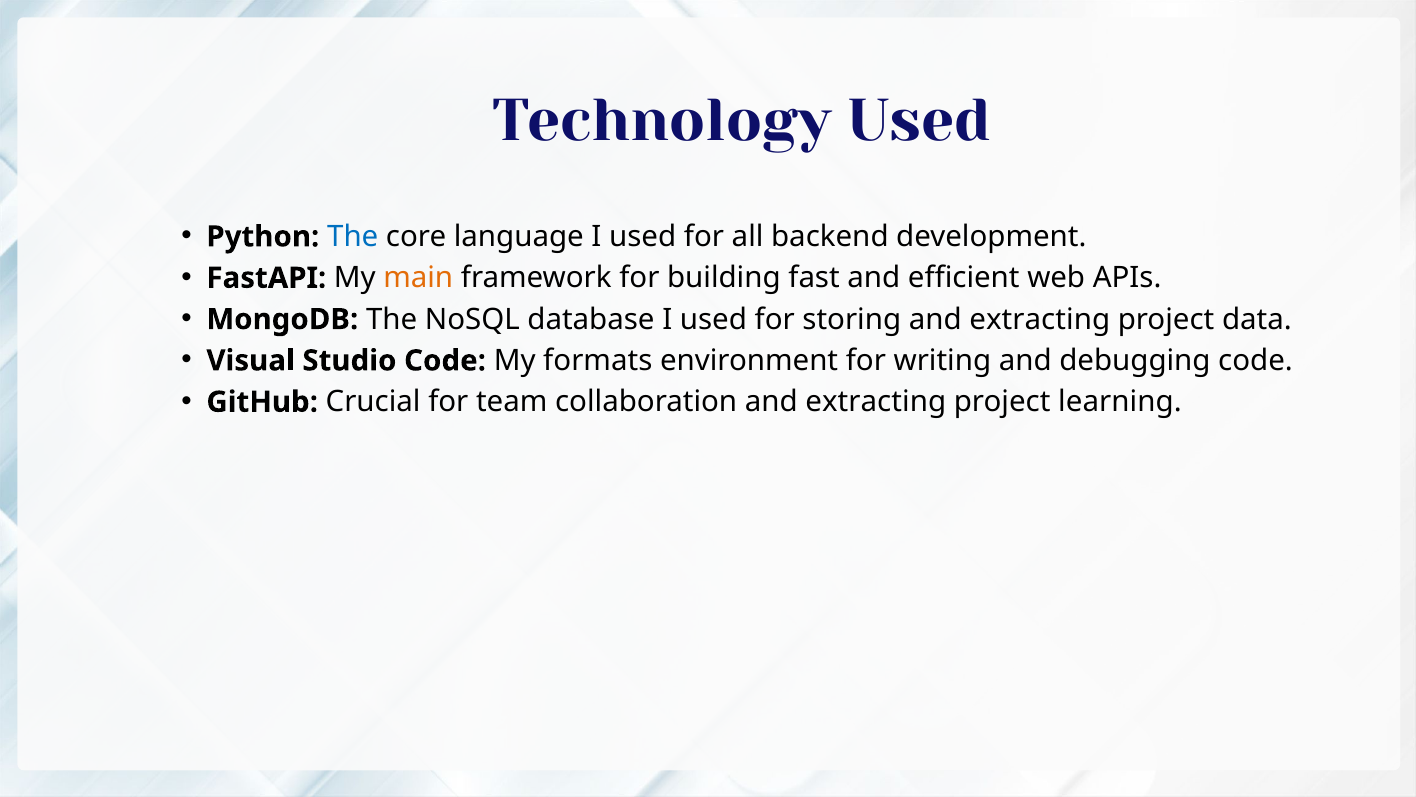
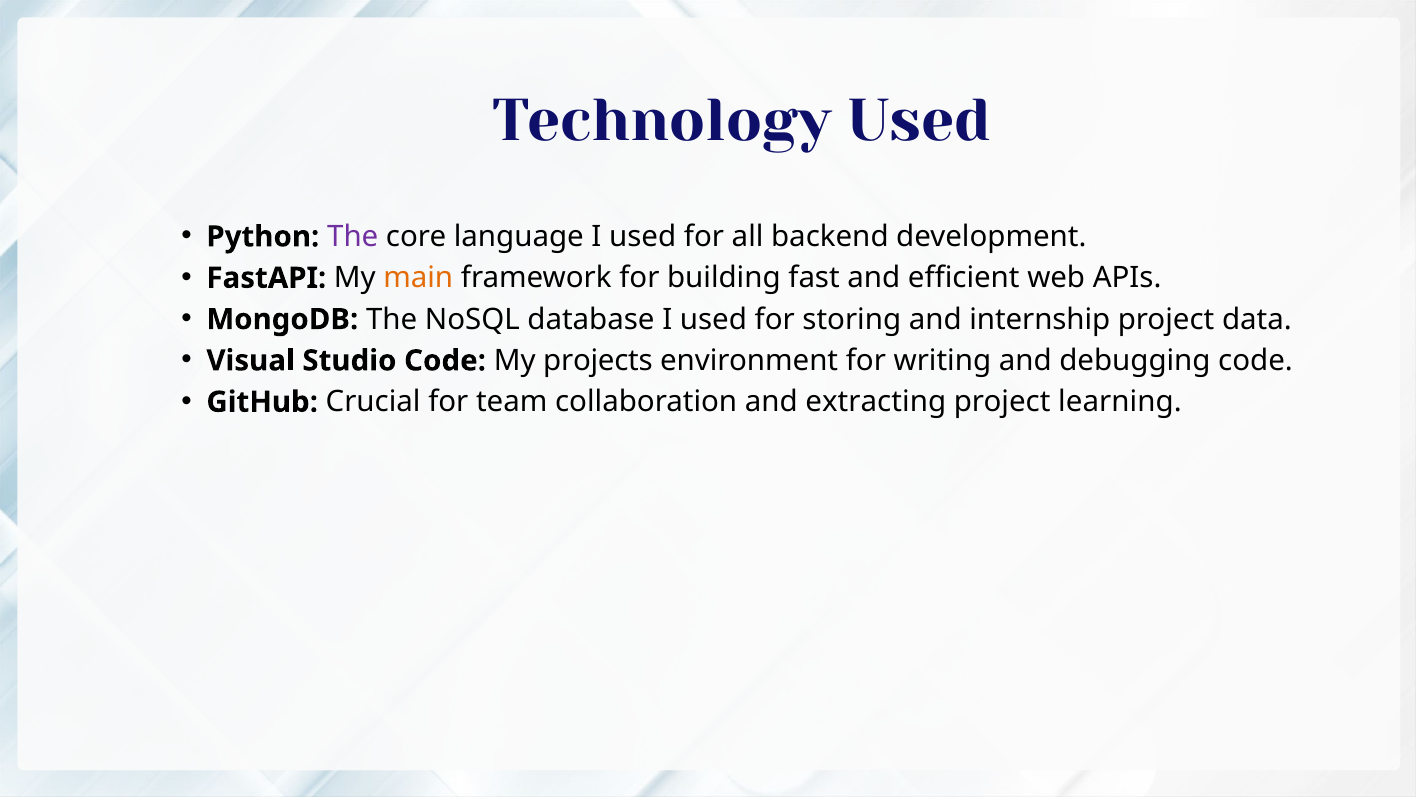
The at (353, 237) colour: blue -> purple
storing and extracting: extracting -> internship
formats: formats -> projects
